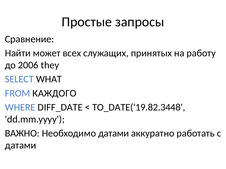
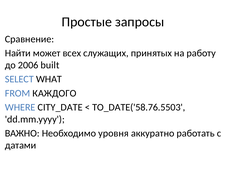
they: they -> built
DIFF_DATE: DIFF_DATE -> CITY_DATE
TO_DATE('19.82.3448: TO_DATE('19.82.3448 -> TO_DATE('58.76.5503
Необходимо датами: датами -> уровня
